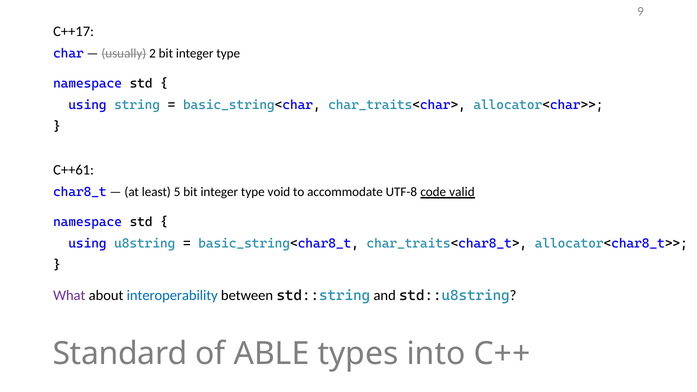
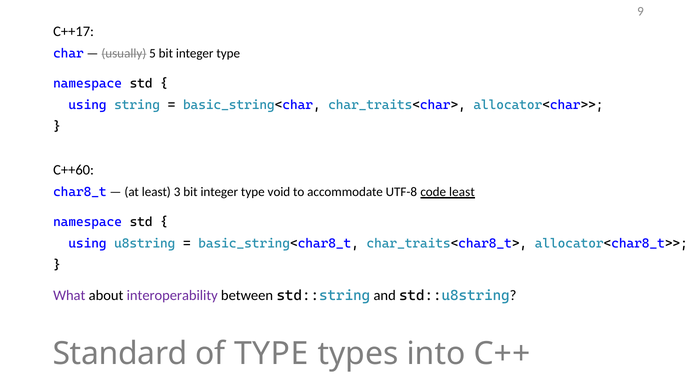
2: 2 -> 5
C++61: C++61 -> C++60
5: 5 -> 3
code valid: valid -> least
interoperability colour: blue -> purple
of ABLE: ABLE -> TYPE
